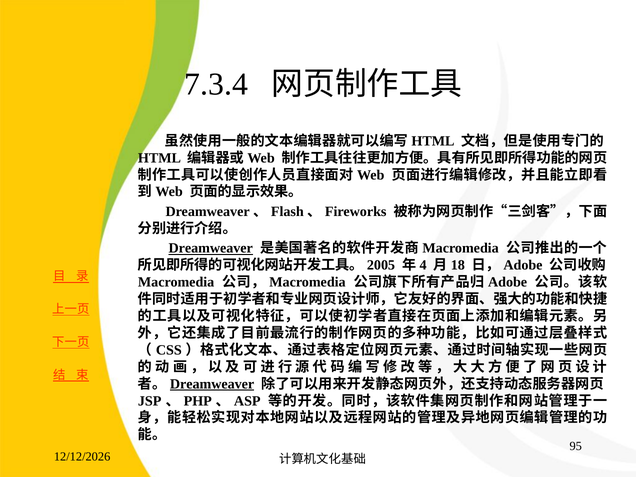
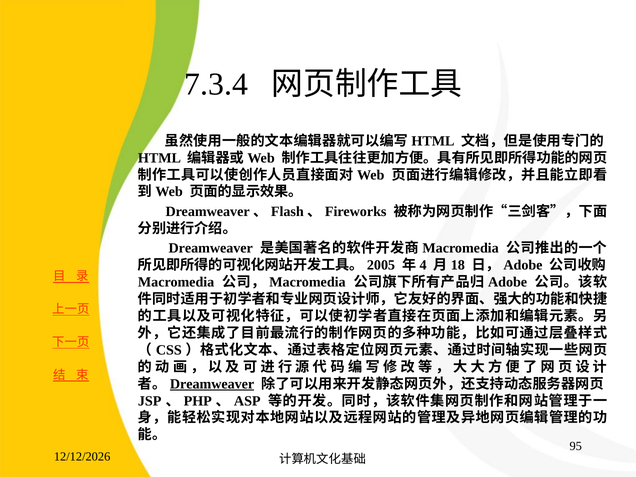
Dreamweaver at (211, 248) underline: present -> none
